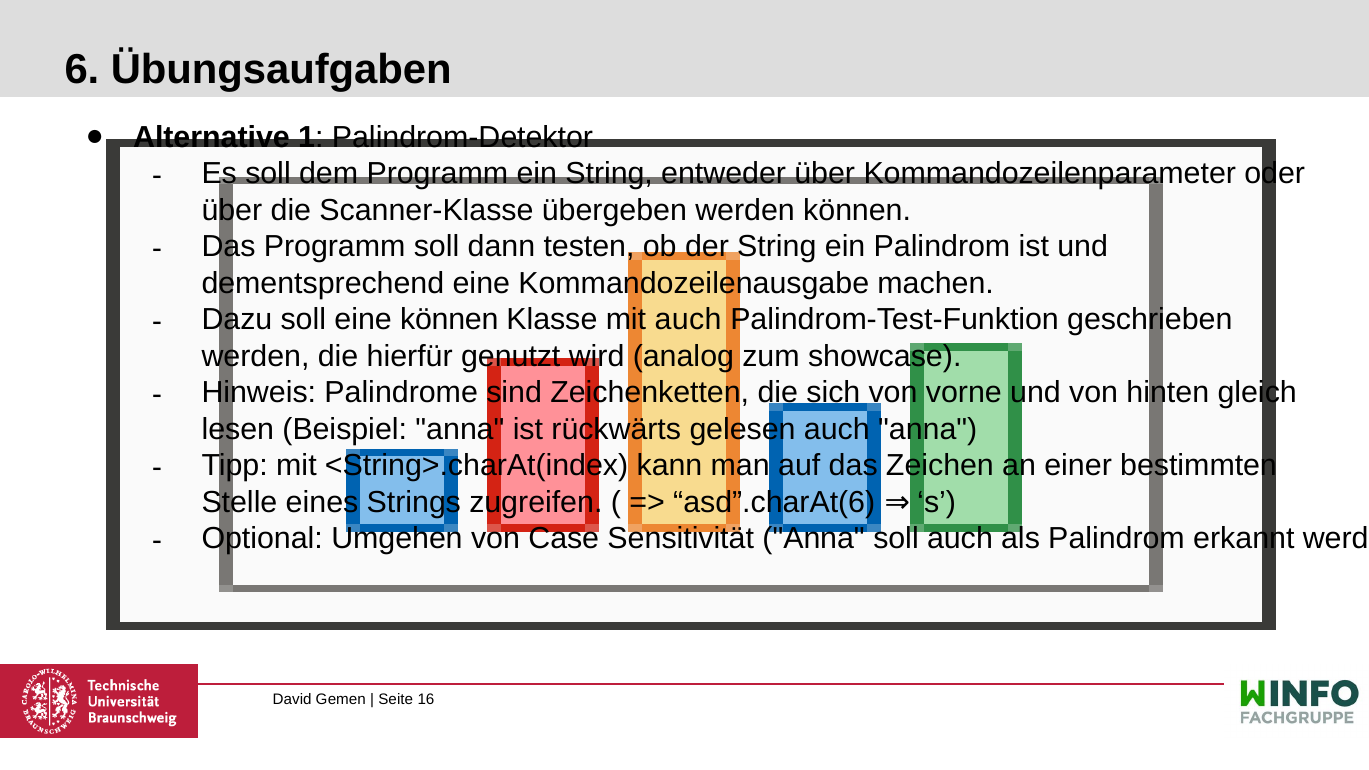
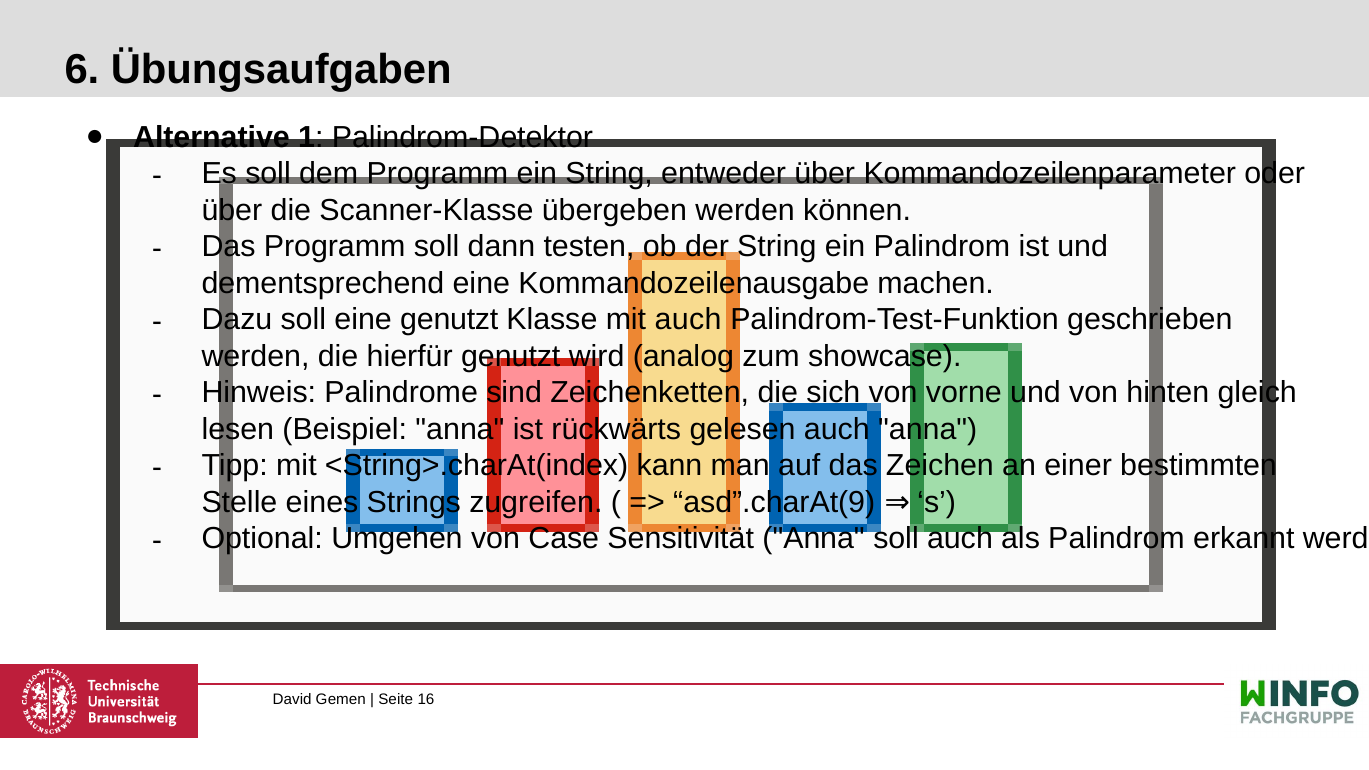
eine können: können -> genutzt
asd”.charAt(6: asd”.charAt(6 -> asd”.charAt(9
